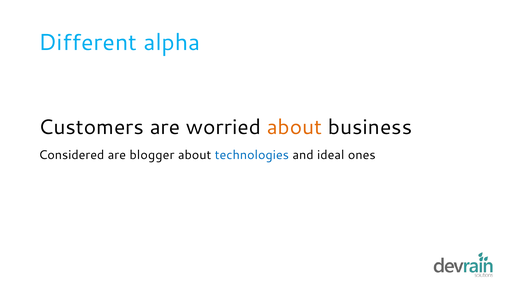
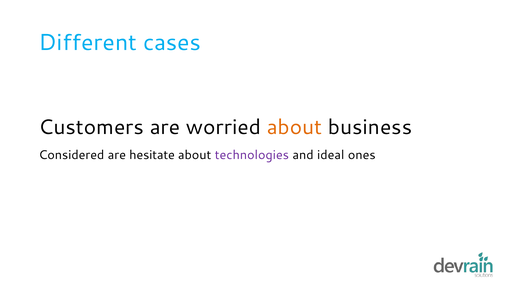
alpha: alpha -> cases
blogger: blogger -> hesitate
technologies colour: blue -> purple
